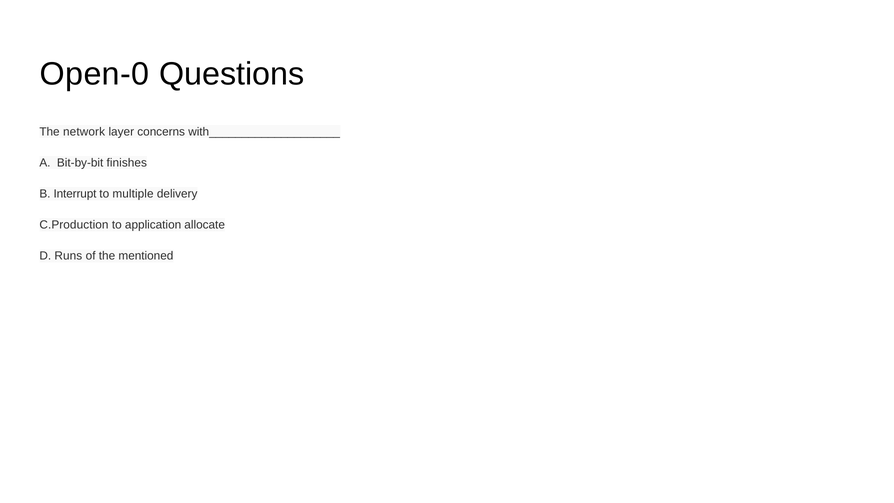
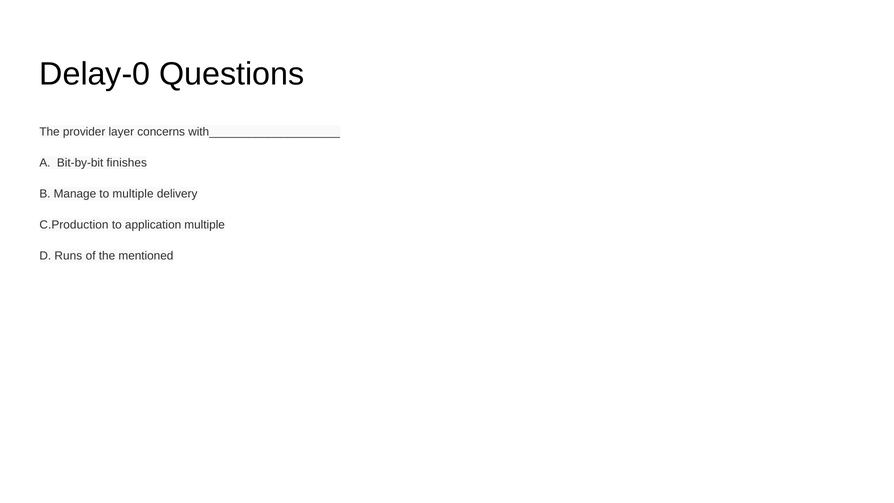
Open-0: Open-0 -> Delay-0
network: network -> provider
Interrupt: Interrupt -> Manage
application allocate: allocate -> multiple
